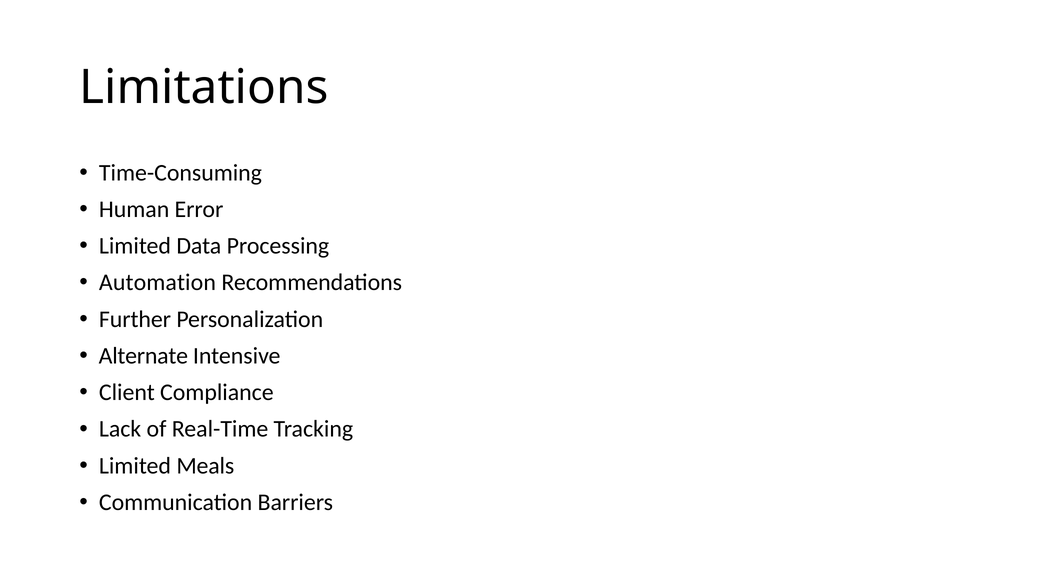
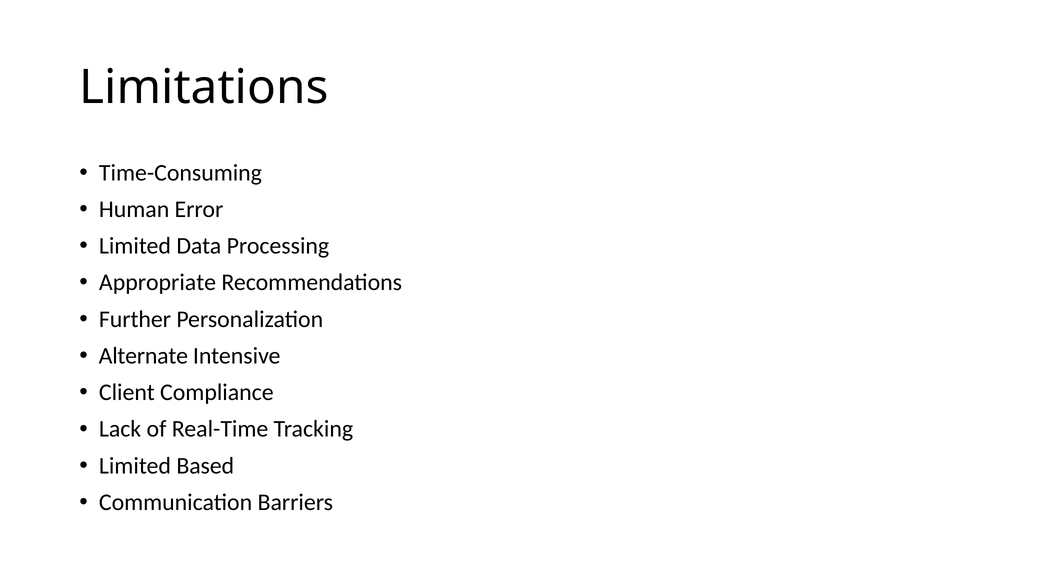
Automation: Automation -> Appropriate
Meals: Meals -> Based
